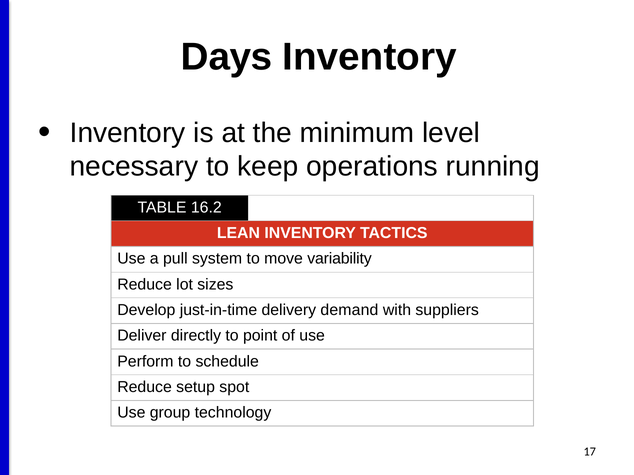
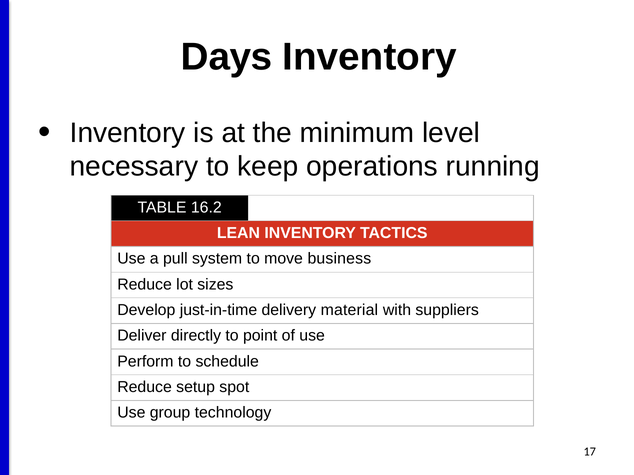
variability: variability -> business
demand: demand -> material
